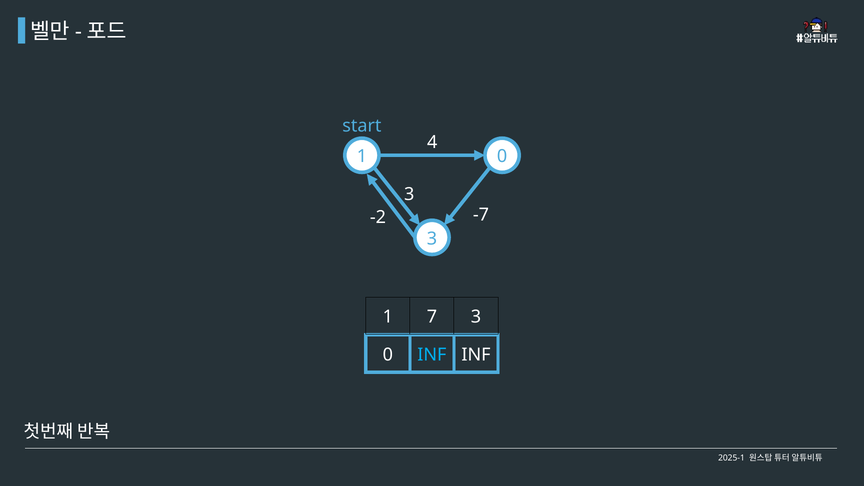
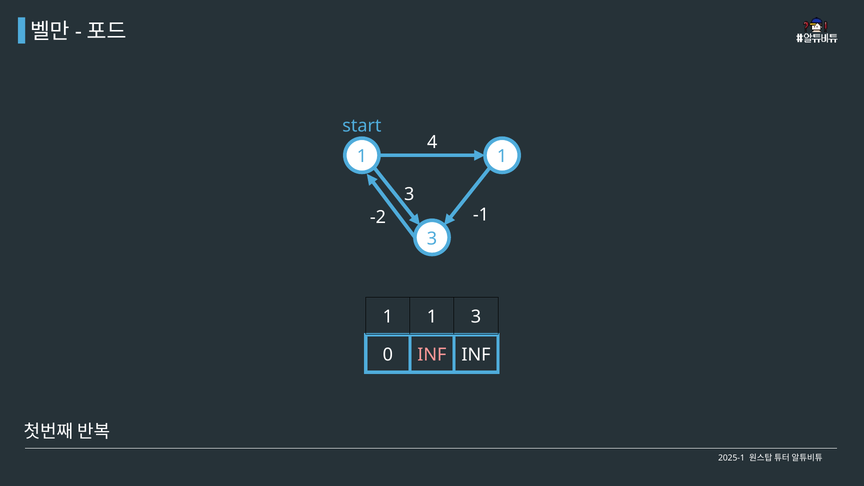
0 at (502, 157): 0 -> 1
-7: -7 -> -1
7 at (432, 317): 7 -> 1
INF at (432, 355) colour: light blue -> pink
